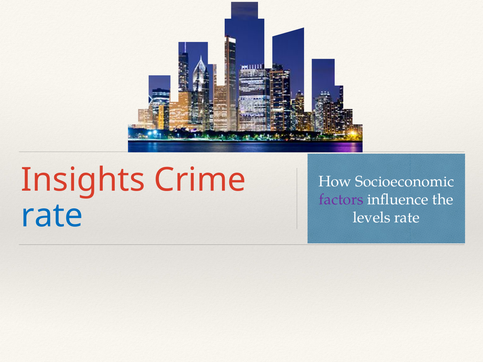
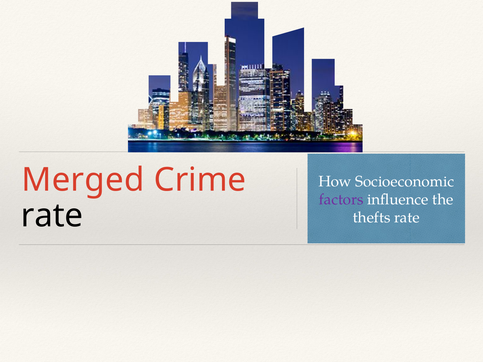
Insights: Insights -> Merged
rate at (52, 216) colour: blue -> black
levels: levels -> thefts
